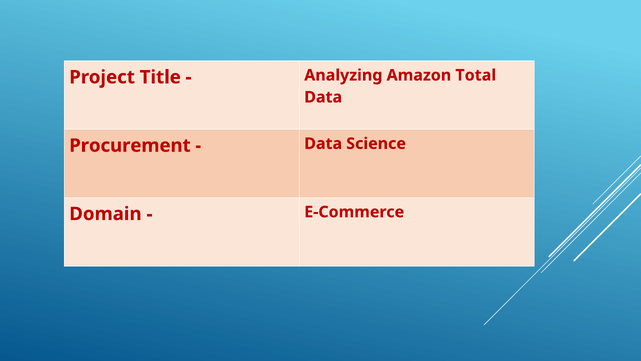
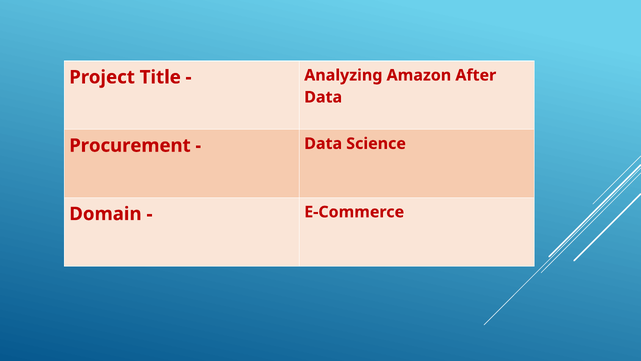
Total: Total -> After
